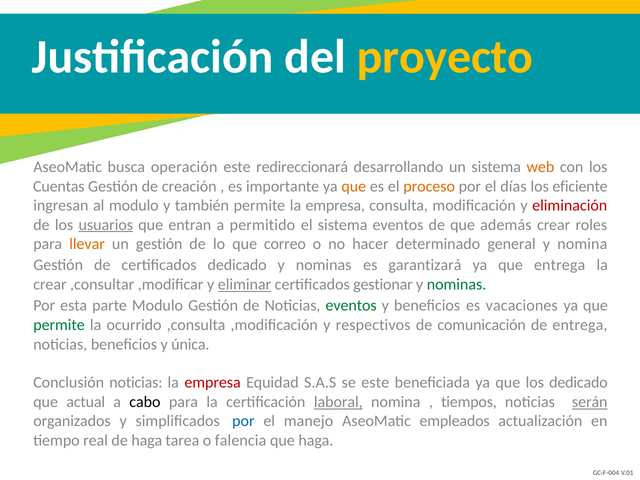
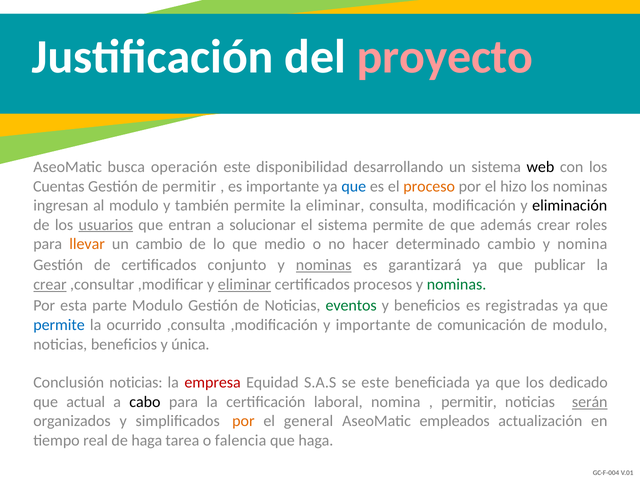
proyecto colour: yellow -> pink
redireccionará: redireccionará -> disponibilidad
web colour: orange -> black
de creación: creación -> permitir
que at (354, 186) colour: orange -> blue
días: días -> hizo
los eficiente: eficiente -> nominas
permite la empresa: empresa -> eliminar
eliminación colour: red -> black
permitido: permitido -> solucionar
sistema eventos: eventos -> permite
un gestión: gestión -> cambio
correo: correo -> medio
determinado general: general -> cambio
certificados dedicado: dedicado -> conjunto
nominas at (324, 265) underline: none -> present
que entrega: entrega -> publicar
crear at (50, 285) underline: none -> present
gestionar: gestionar -> procesos
vacaciones: vacaciones -> registradas
permite at (59, 325) colour: green -> blue
y respectivos: respectivos -> importante
de entrega: entrega -> modulo
laboral underline: present -> none
tiempos at (469, 402): tiempos -> permitir
por at (243, 421) colour: blue -> orange
manejo: manejo -> general
